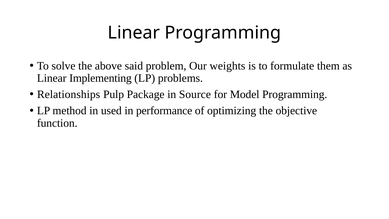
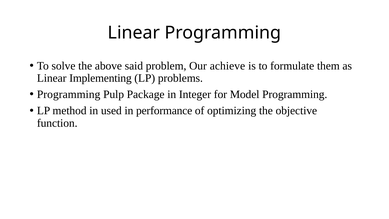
weights: weights -> achieve
Relationships at (69, 94): Relationships -> Programming
Source: Source -> Integer
